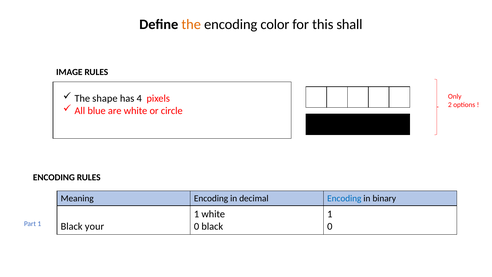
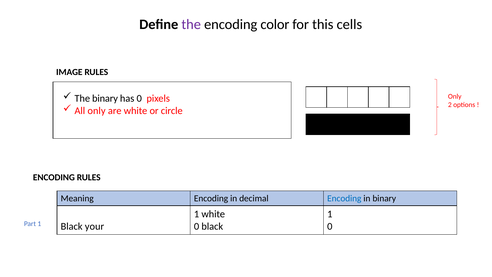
the at (191, 24) colour: orange -> purple
shall: shall -> cells
The shape: shape -> binary
has 4: 4 -> 0
All blue: blue -> only
